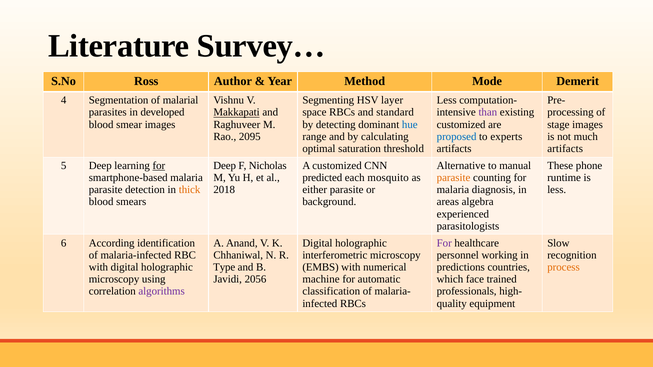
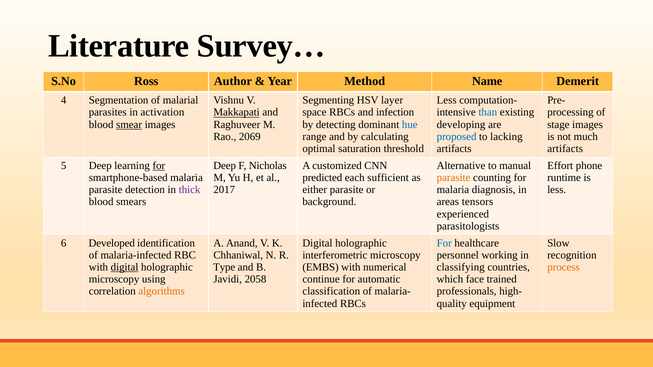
Mode: Mode -> Name
developed: developed -> activation
standard: standard -> infection
than colour: purple -> blue
smear underline: none -> present
customized at (461, 125): customized -> developing
2095: 2095 -> 2069
experts: experts -> lacking
These: These -> Effort
mosquito: mosquito -> sufficient
thick colour: orange -> purple
2018: 2018 -> 2017
algebra: algebra -> tensors
According: According -> Developed
For at (444, 243) colour: purple -> blue
digital at (125, 267) underline: none -> present
predictions: predictions -> classifying
2056: 2056 -> 2058
machine: machine -> continue
algorithms colour: purple -> orange
